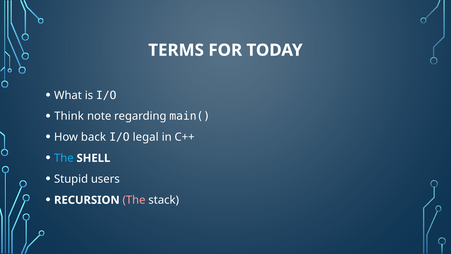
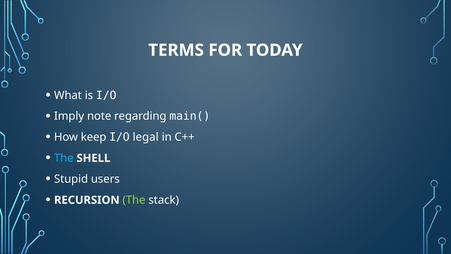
Think: Think -> Imply
back: back -> keep
The at (134, 200) colour: pink -> light green
